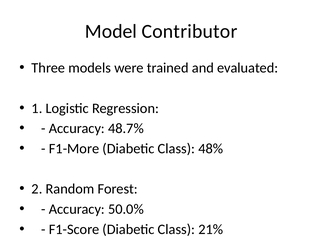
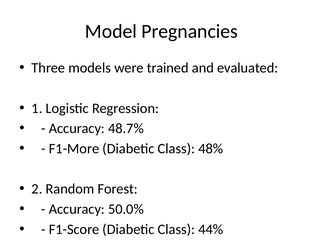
Contributor: Contributor -> Pregnancies
21%: 21% -> 44%
